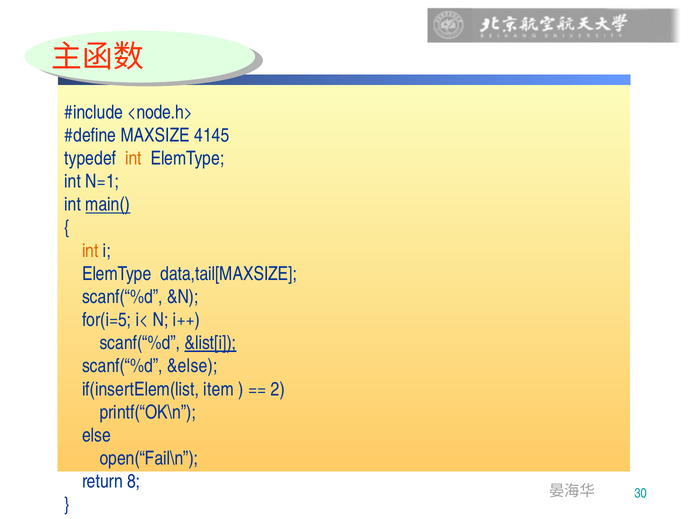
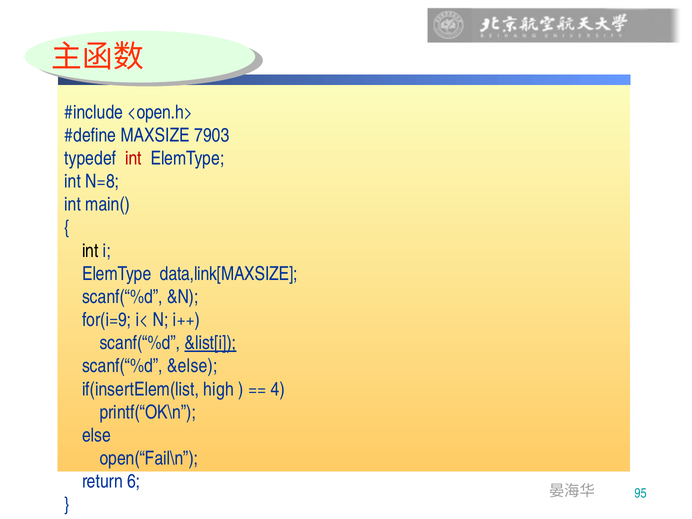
<node.h>: <node.h> -> <open.h>
4145: 4145 -> 7903
int at (133, 158) colour: orange -> red
N=1: N=1 -> N=8
main( underline: present -> none
int at (90, 251) colour: orange -> black
data,tail[MAXSIZE: data,tail[MAXSIZE -> data,link[MAXSIZE
for(i=5: for(i=5 -> for(i=9
item: item -> high
2: 2 -> 4
8: 8 -> 6
30: 30 -> 95
